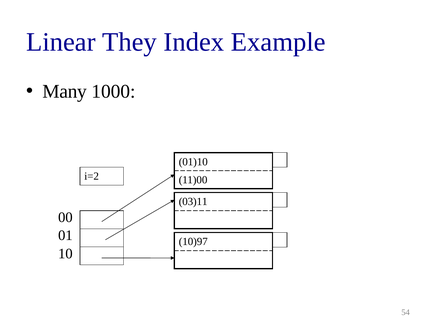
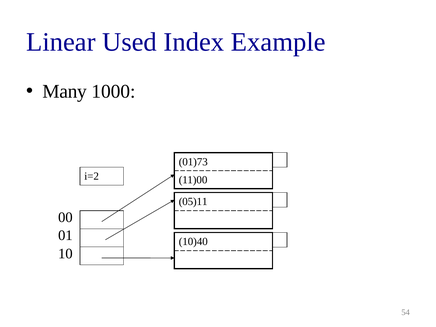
They: They -> Used
01)10: 01)10 -> 01)73
03)11: 03)11 -> 05)11
10)97: 10)97 -> 10)40
